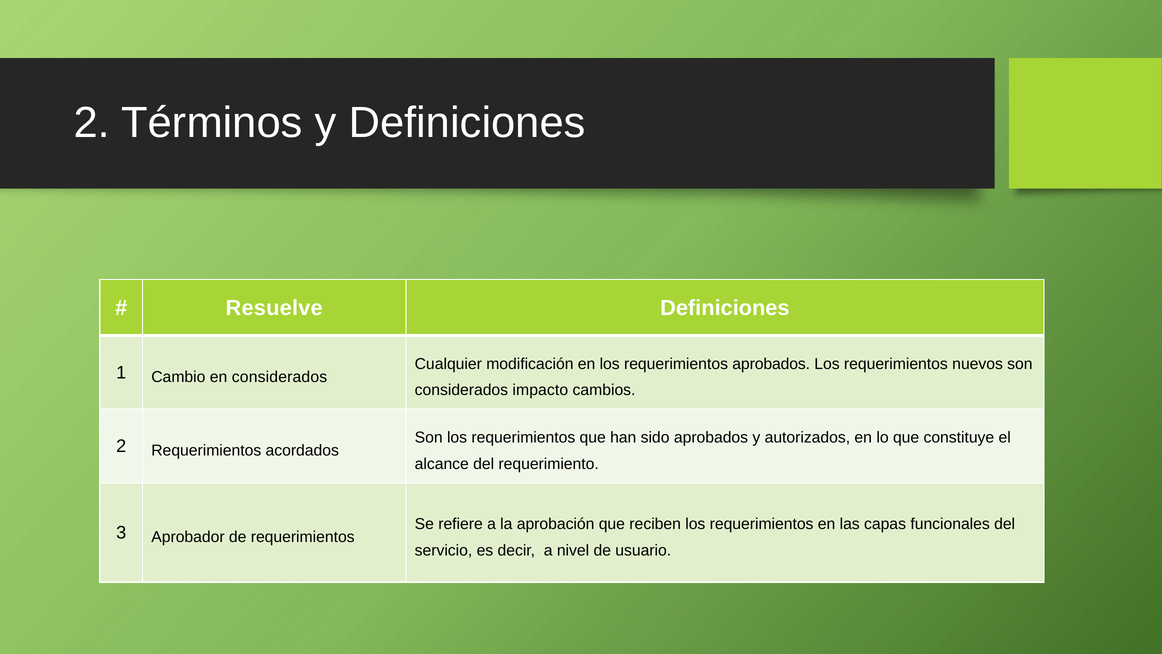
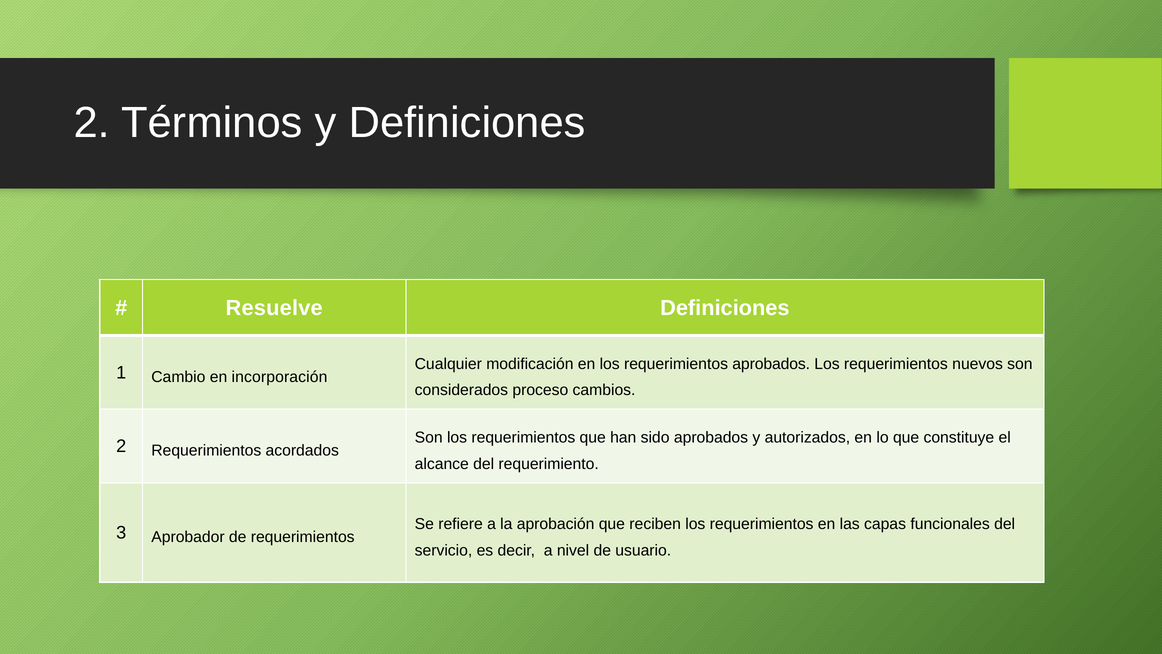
en considerados: considerados -> incorporación
impacto: impacto -> proceso
